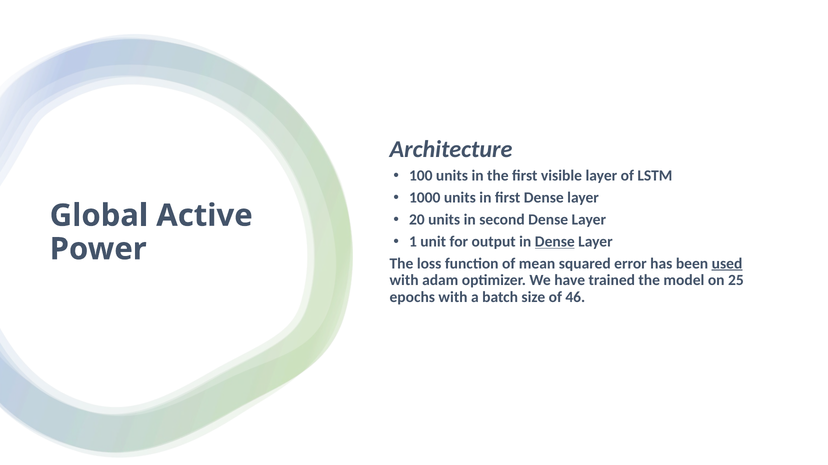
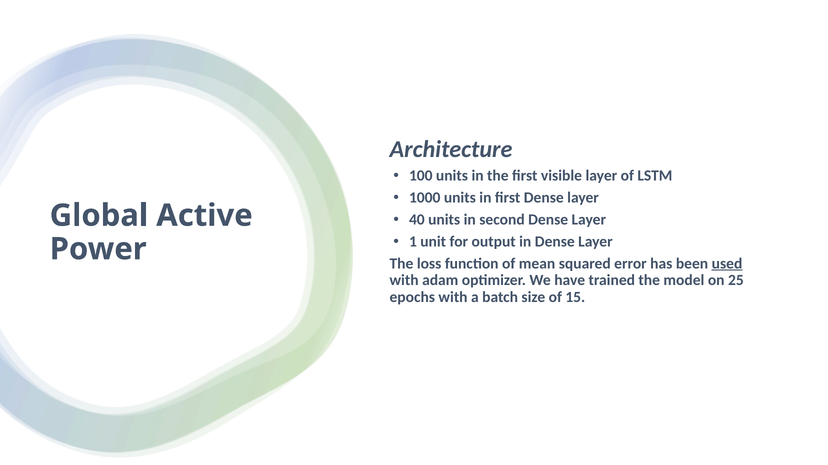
20: 20 -> 40
Dense at (555, 242) underline: present -> none
46: 46 -> 15
